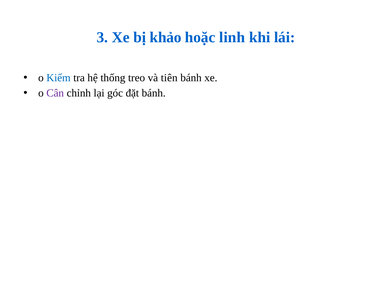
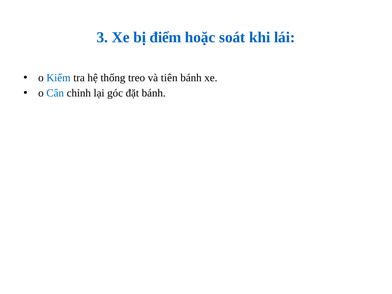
khảo: khảo -> điểm
linh: linh -> soát
Cân colour: purple -> blue
